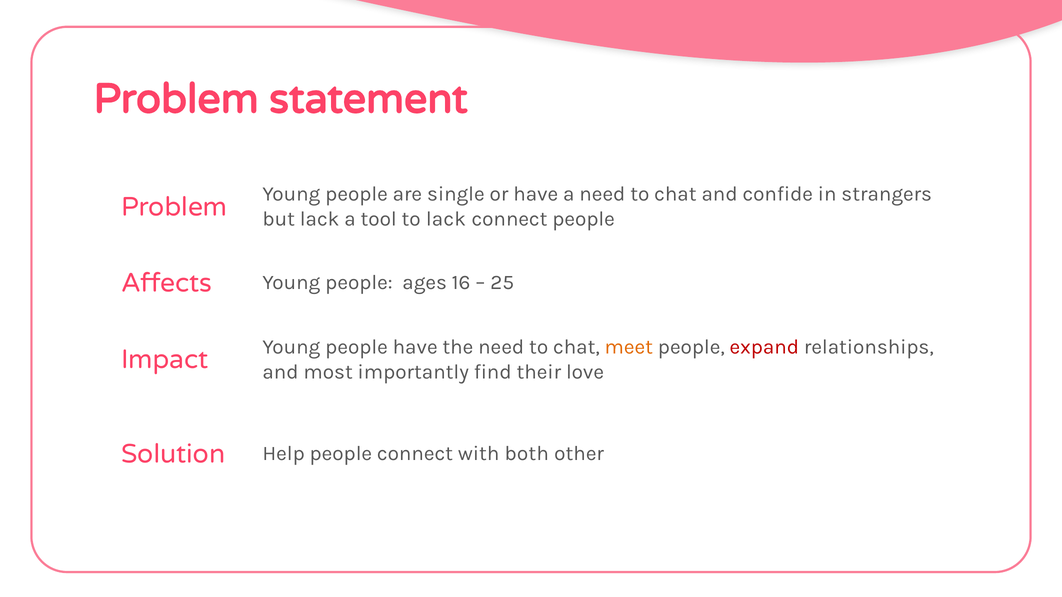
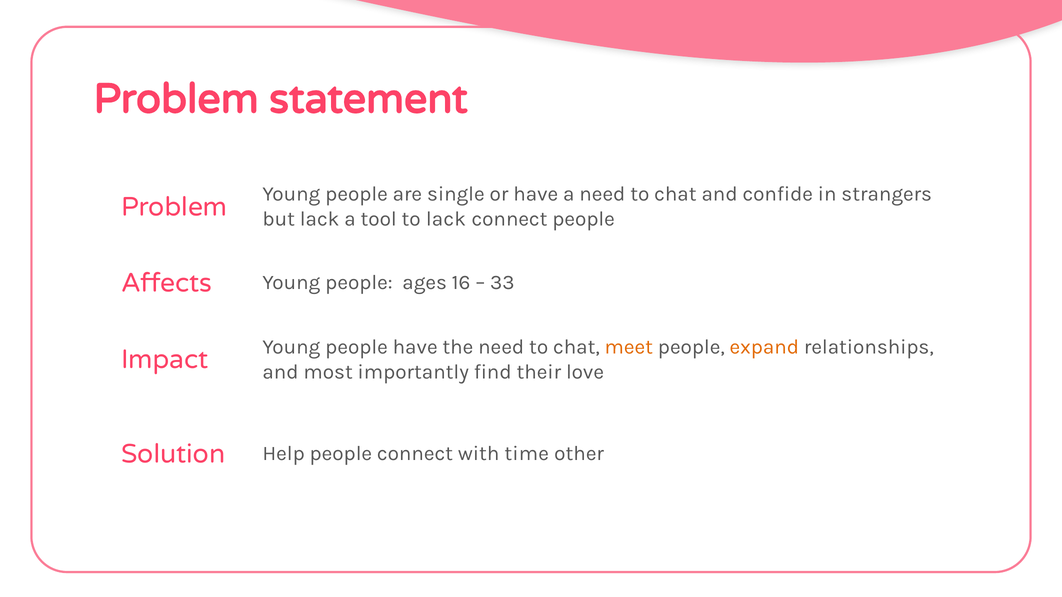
25: 25 -> 33
expand colour: red -> orange
both: both -> time
